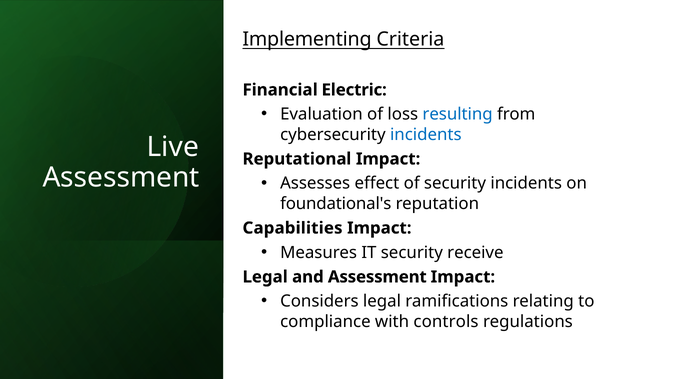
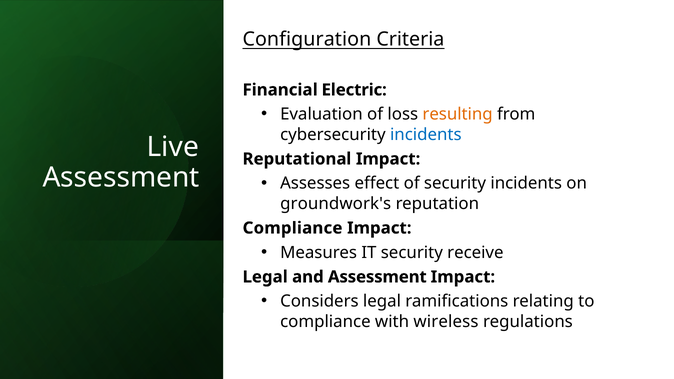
Implementing: Implementing -> Configuration
resulting colour: blue -> orange
foundational's: foundational's -> groundwork's
Capabilities at (293, 228): Capabilities -> Compliance
controls: controls -> wireless
